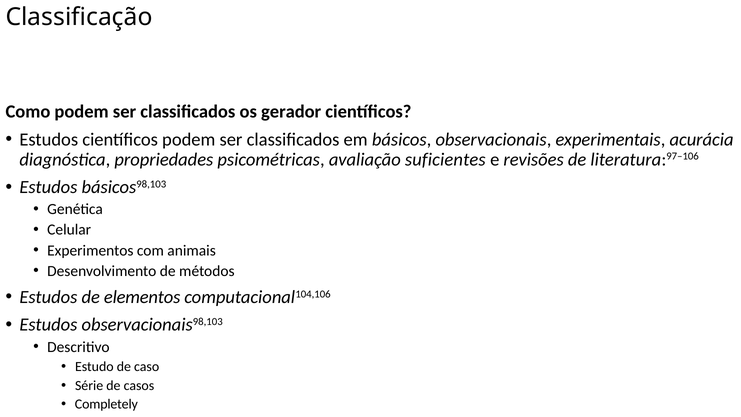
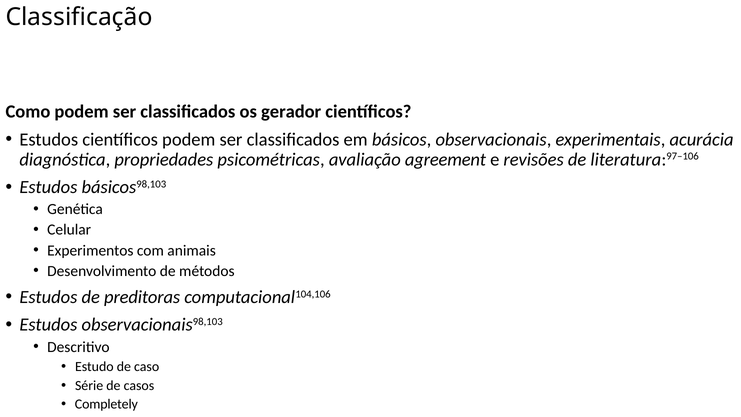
suficientes: suficientes -> agreement
elementos: elementos -> preditoras
